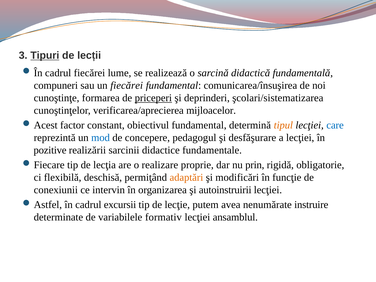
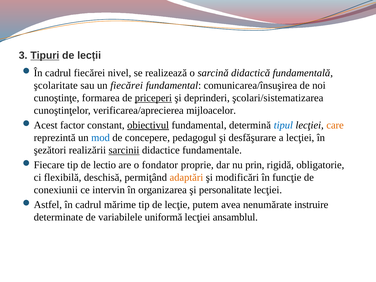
lume: lume -> nivel
compuneri: compuneri -> şcolaritate
obiectivul underline: none -> present
tipul colour: orange -> blue
care colour: blue -> orange
pozitive: pozitive -> şezători
sarcinii underline: none -> present
lecţia: lecţia -> lectio
realizare: realizare -> fondator
autoinstruirii: autoinstruirii -> personalitate
excursii: excursii -> mărime
formativ: formativ -> uniformă
